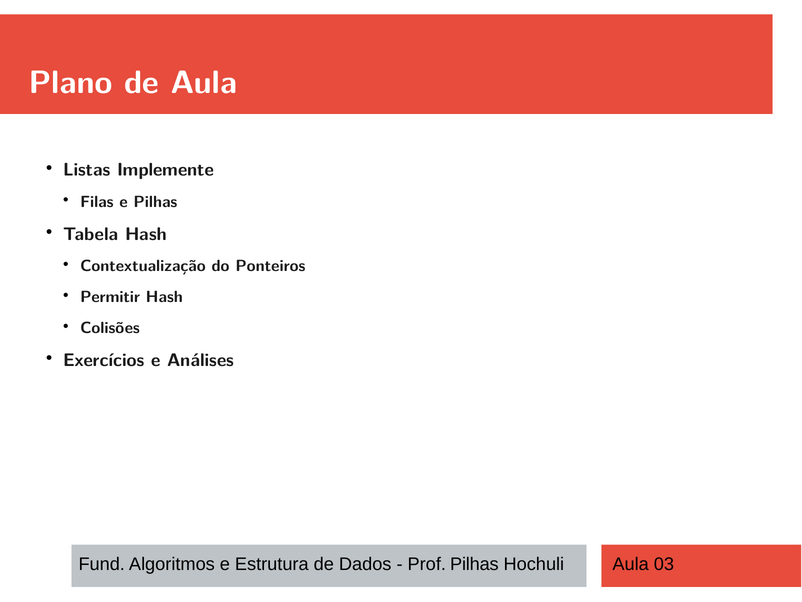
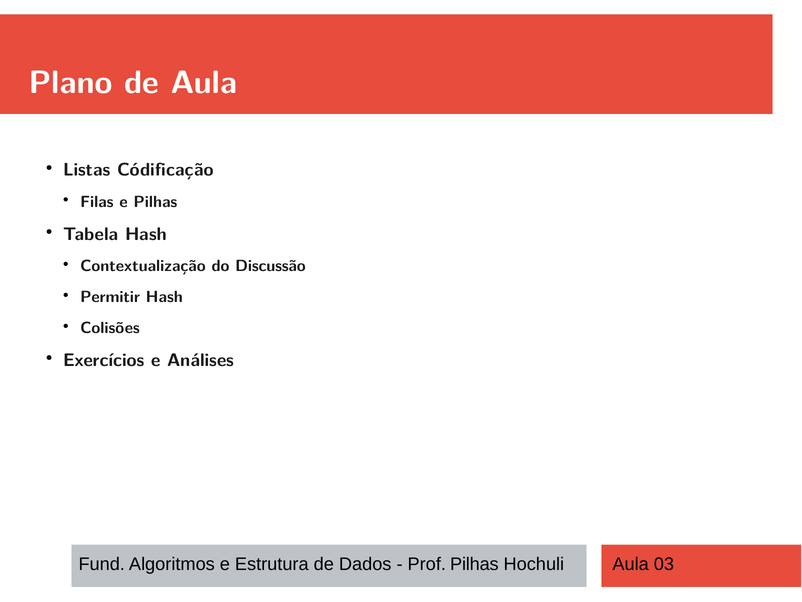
Implemente: Implemente -> Códificação
Ponteiros: Ponteiros -> Discussão
